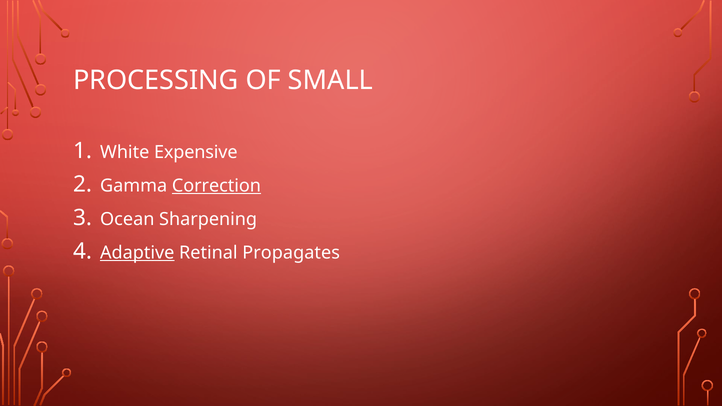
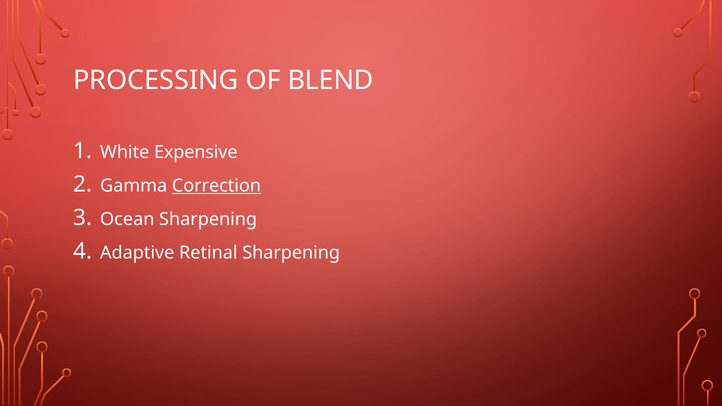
SMALL: SMALL -> BLEND
Adaptive underline: present -> none
Retinal Propagates: Propagates -> Sharpening
